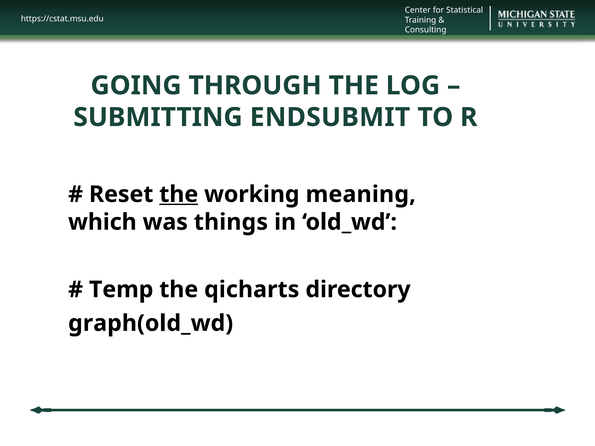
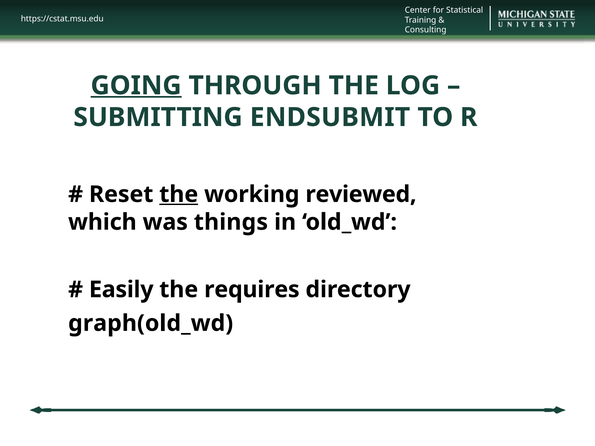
GOING underline: none -> present
meaning: meaning -> reviewed
Temp: Temp -> Easily
qicharts: qicharts -> requires
